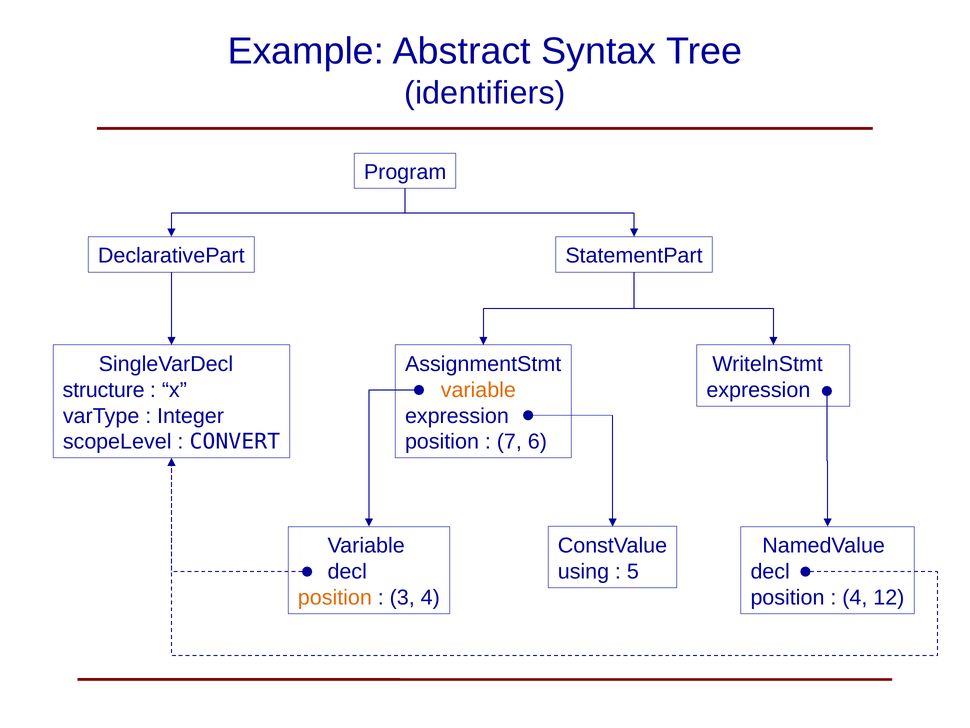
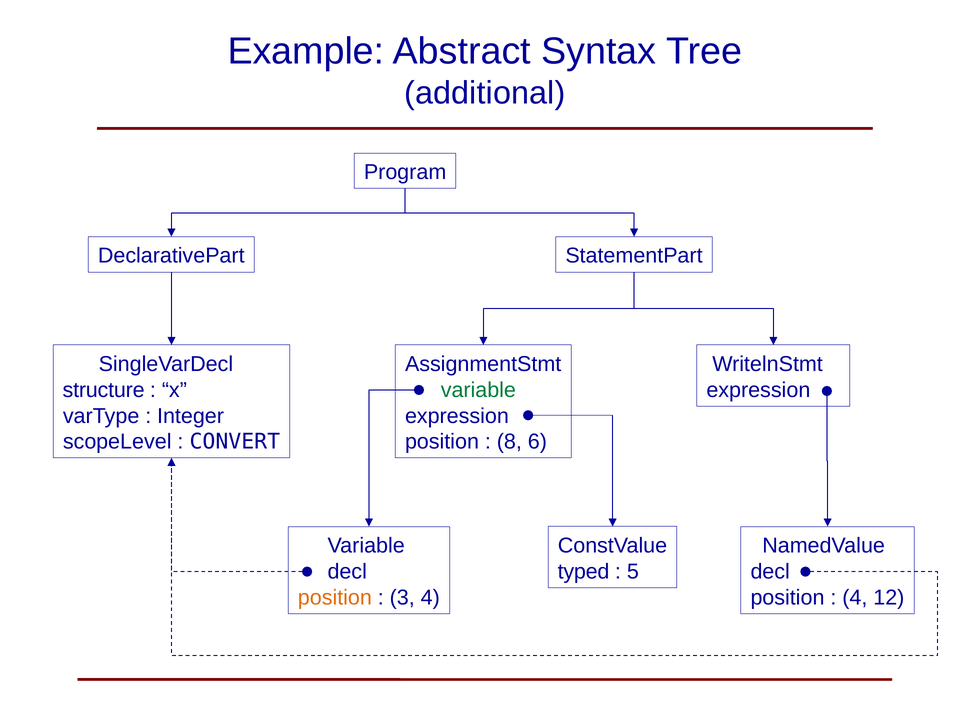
identifiers: identifiers -> additional
variable at (478, 390) colour: orange -> green
7: 7 -> 8
using: using -> typed
